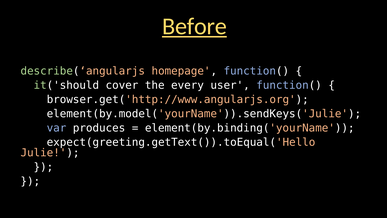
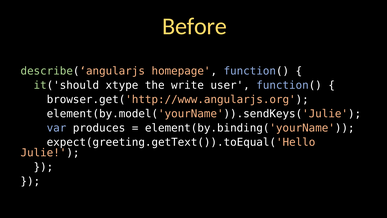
Before underline: present -> none
cover: cover -> xtype
every: every -> write
